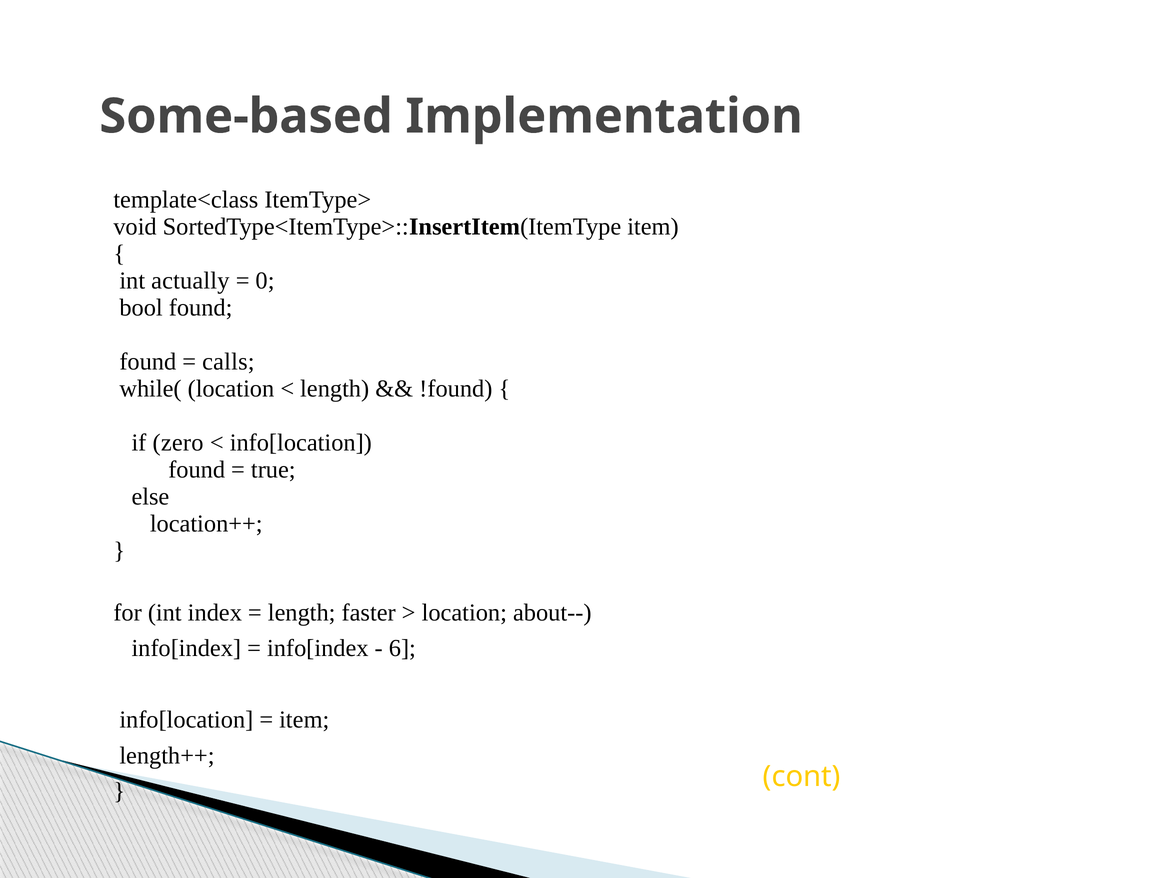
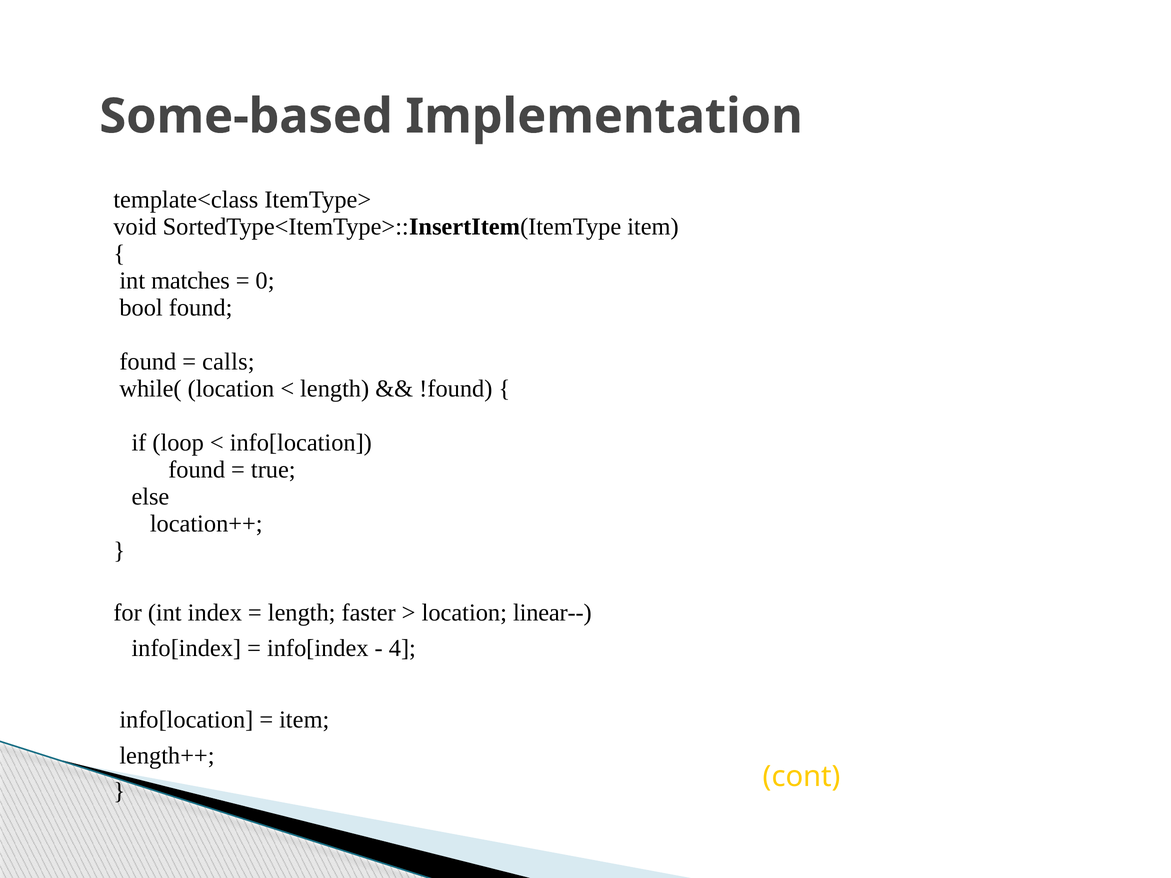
actually: actually -> matches
zero: zero -> loop
about--: about-- -> linear--
6: 6 -> 4
